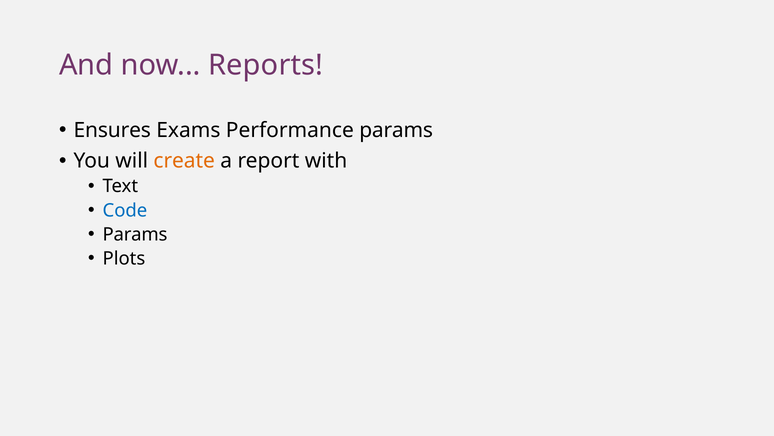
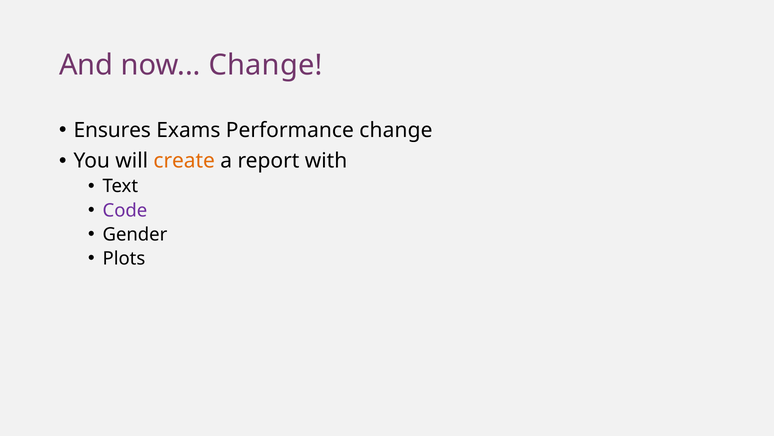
now Reports: Reports -> Change
Performance params: params -> change
Code colour: blue -> purple
Params at (135, 234): Params -> Gender
